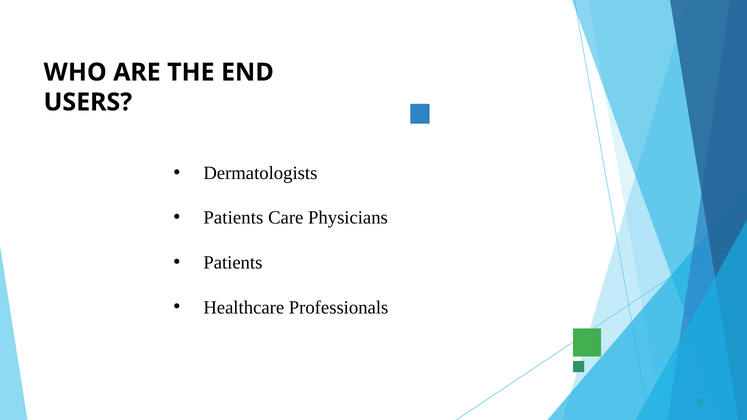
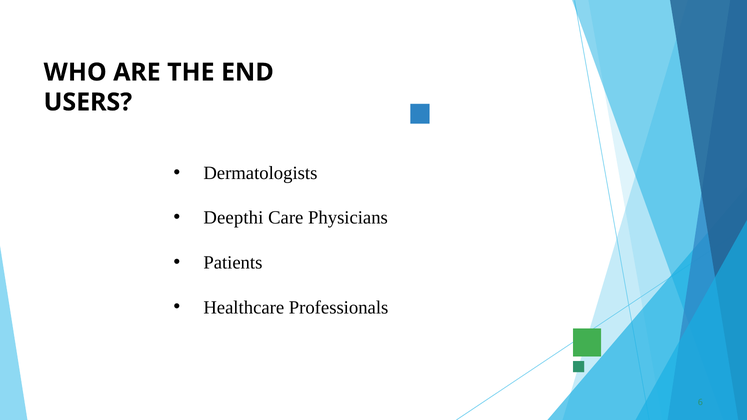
Patients at (233, 218): Patients -> Deepthi
